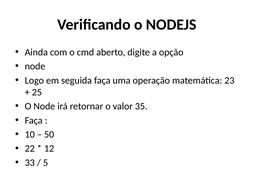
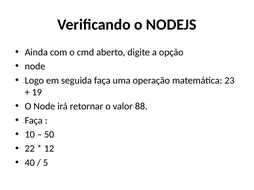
25: 25 -> 19
35: 35 -> 88
33: 33 -> 40
